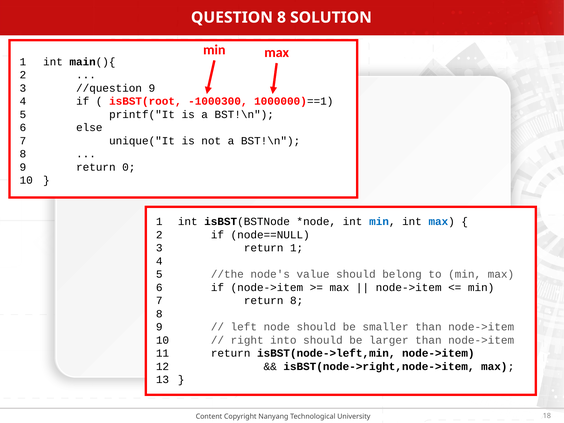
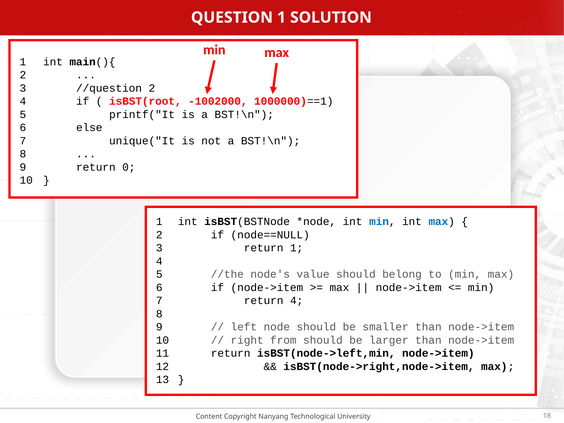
QUESTION 8: 8 -> 1
//question 9: 9 -> 2
-1000300: -1000300 -> -1002000
return 8: 8 -> 4
into: into -> from
